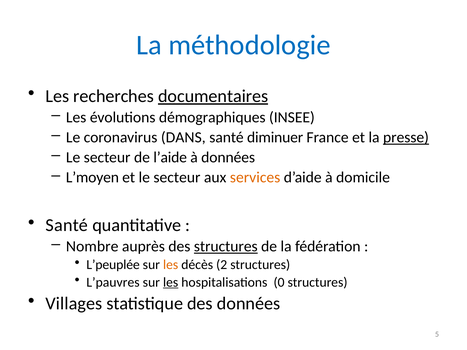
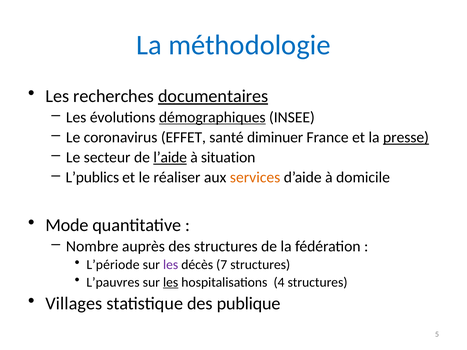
démographiques underline: none -> present
DANS: DANS -> EFFET
l’aide underline: none -> present
à données: données -> situation
L’moyen: L’moyen -> L’publics
et le secteur: secteur -> réaliser
Santé at (67, 225): Santé -> Mode
structures at (226, 247) underline: present -> none
L’peuplée: L’peuplée -> L’période
les at (171, 265) colour: orange -> purple
2: 2 -> 7
0: 0 -> 4
des données: données -> publique
